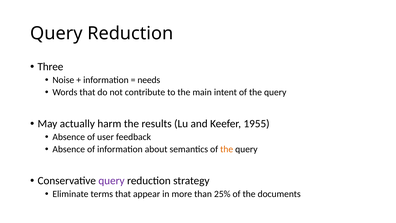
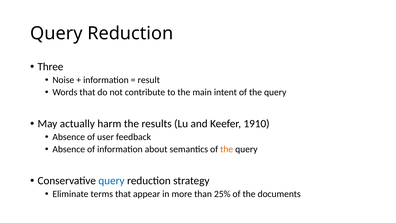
needs: needs -> result
1955: 1955 -> 1910
query at (111, 181) colour: purple -> blue
